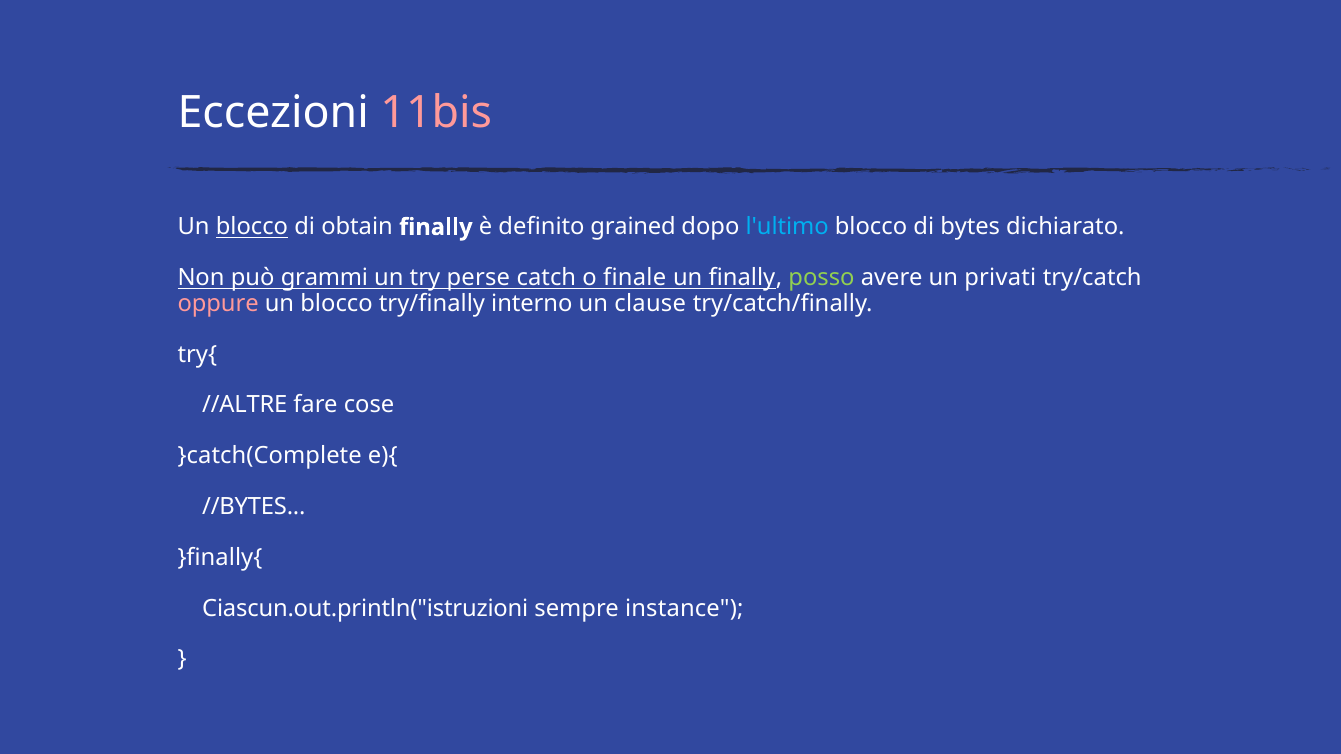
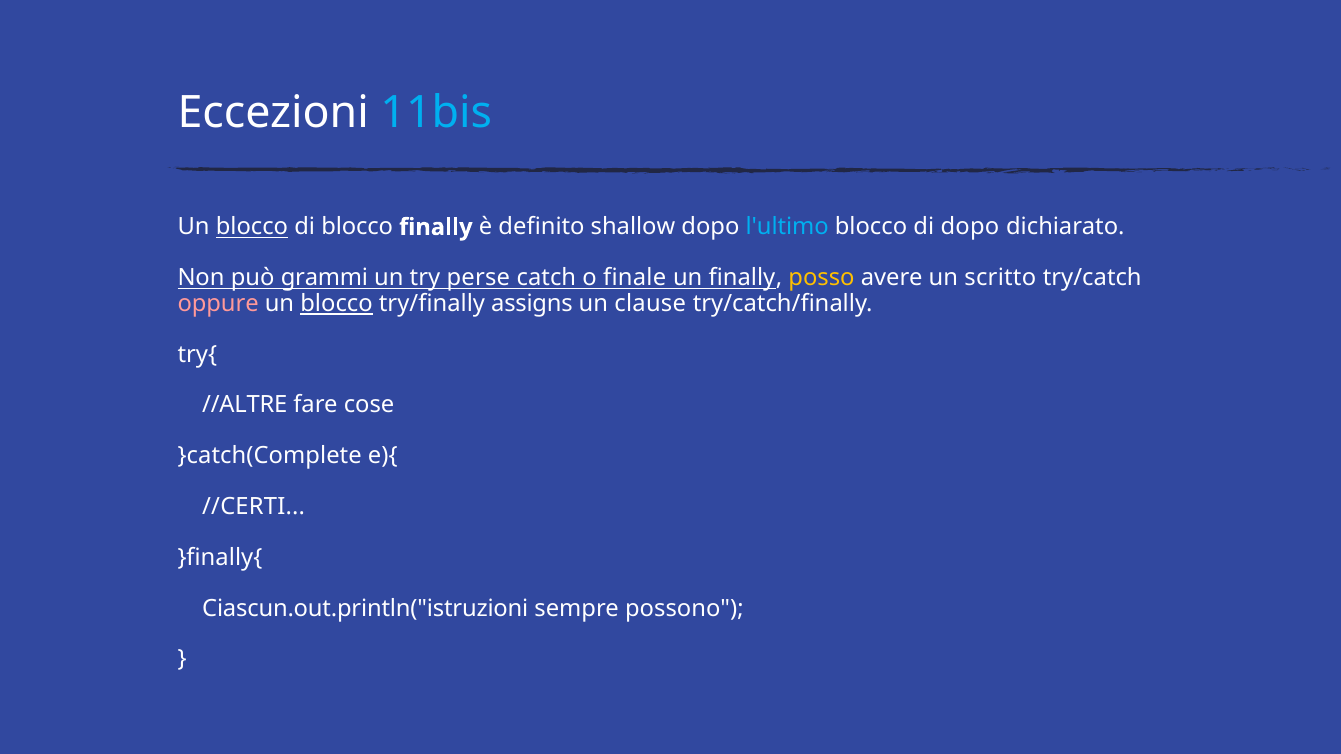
11bis colour: pink -> light blue
di obtain: obtain -> blocco
grained: grained -> shallow
di bytes: bytes -> dopo
posso colour: light green -> yellow
privati: privati -> scritto
blocco at (337, 304) underline: none -> present
interno: interno -> assigns
//BYTES: //BYTES -> //CERTI
instance: instance -> possono
